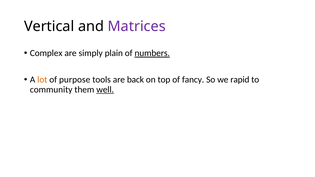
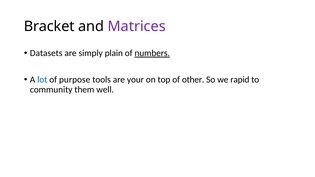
Vertical: Vertical -> Bracket
Complex: Complex -> Datasets
lot colour: orange -> blue
back: back -> your
fancy: fancy -> other
well underline: present -> none
